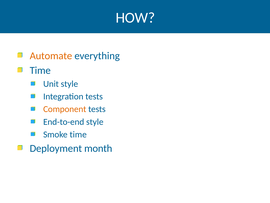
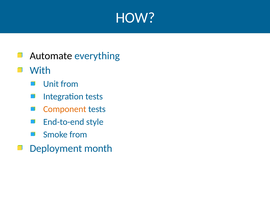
Automate colour: orange -> black
Time at (40, 70): Time -> With
Unit style: style -> from
Smoke time: time -> from
